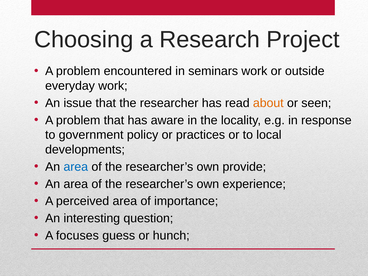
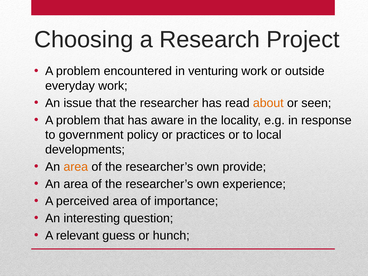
seminars: seminars -> venturing
area at (76, 167) colour: blue -> orange
focuses: focuses -> relevant
